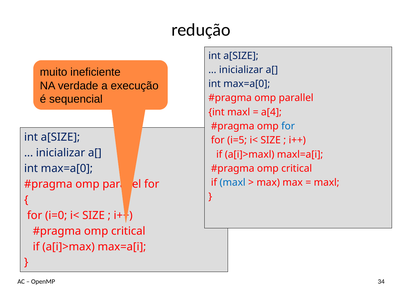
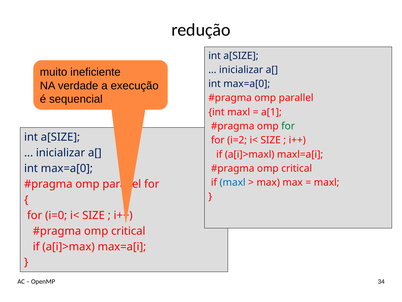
a[4: a[4 -> a[1
for at (288, 126) colour: blue -> green
i=5: i=5 -> i=2
